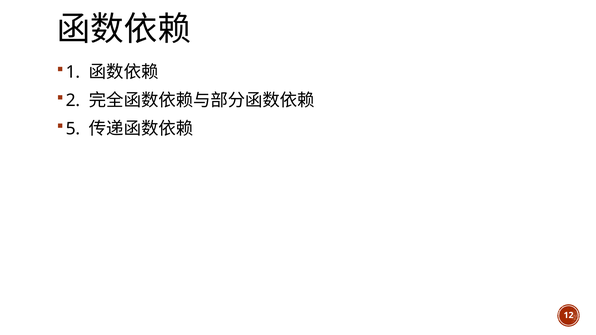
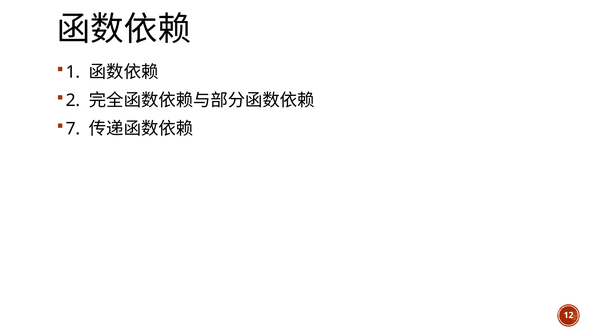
5: 5 -> 7
